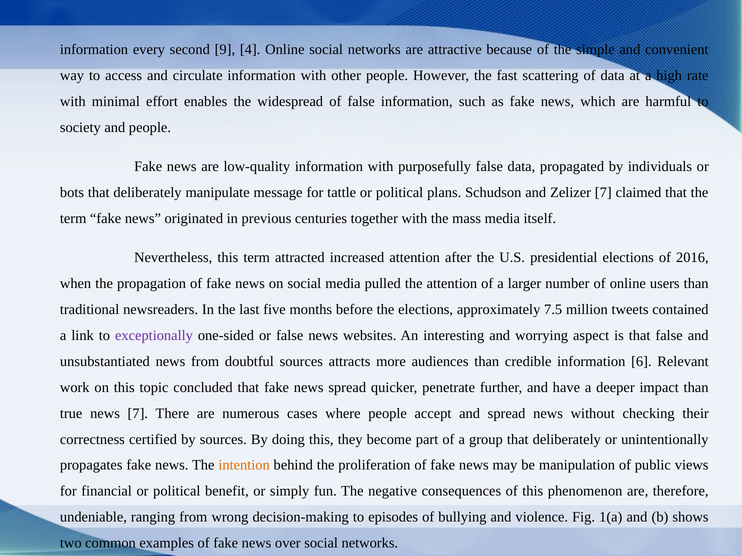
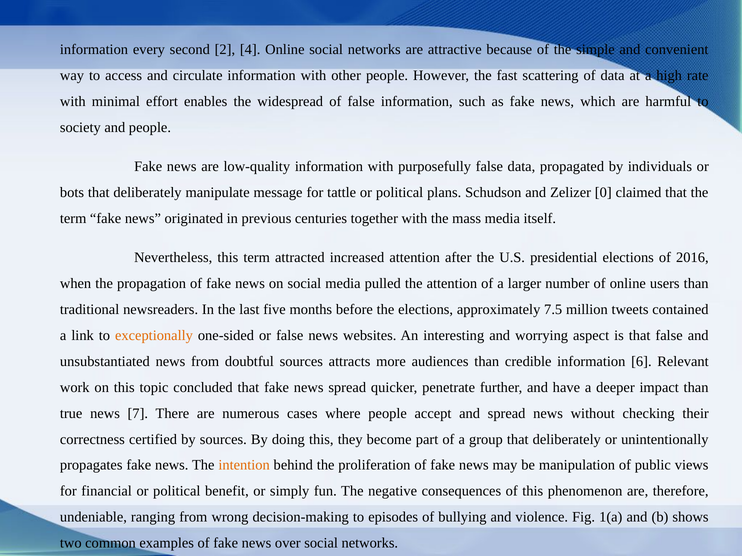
9: 9 -> 2
Zelizer 7: 7 -> 0
exceptionally colour: purple -> orange
